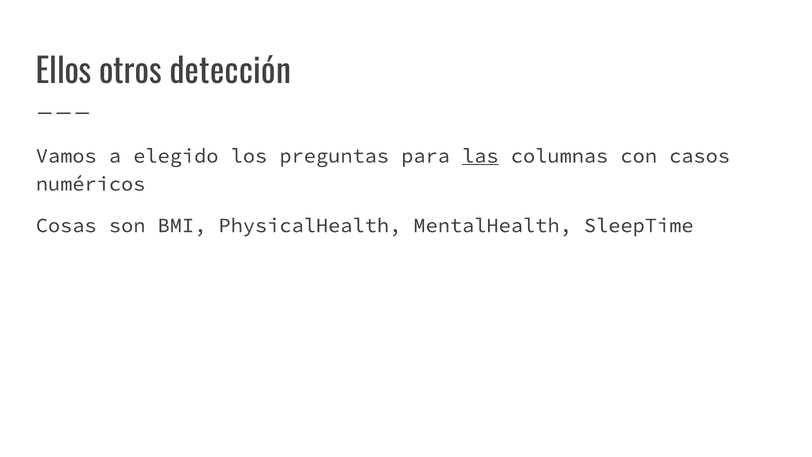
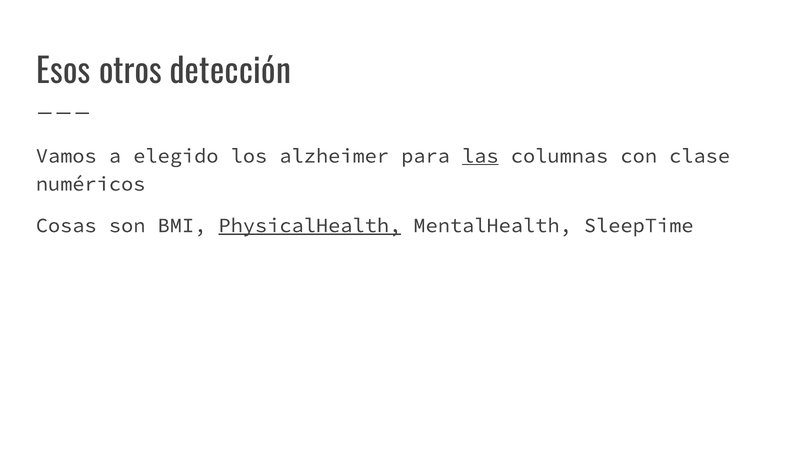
Ellos: Ellos -> Esos
preguntas: preguntas -> alzheimer
casos: casos -> clase
PhysicalHealth underline: none -> present
